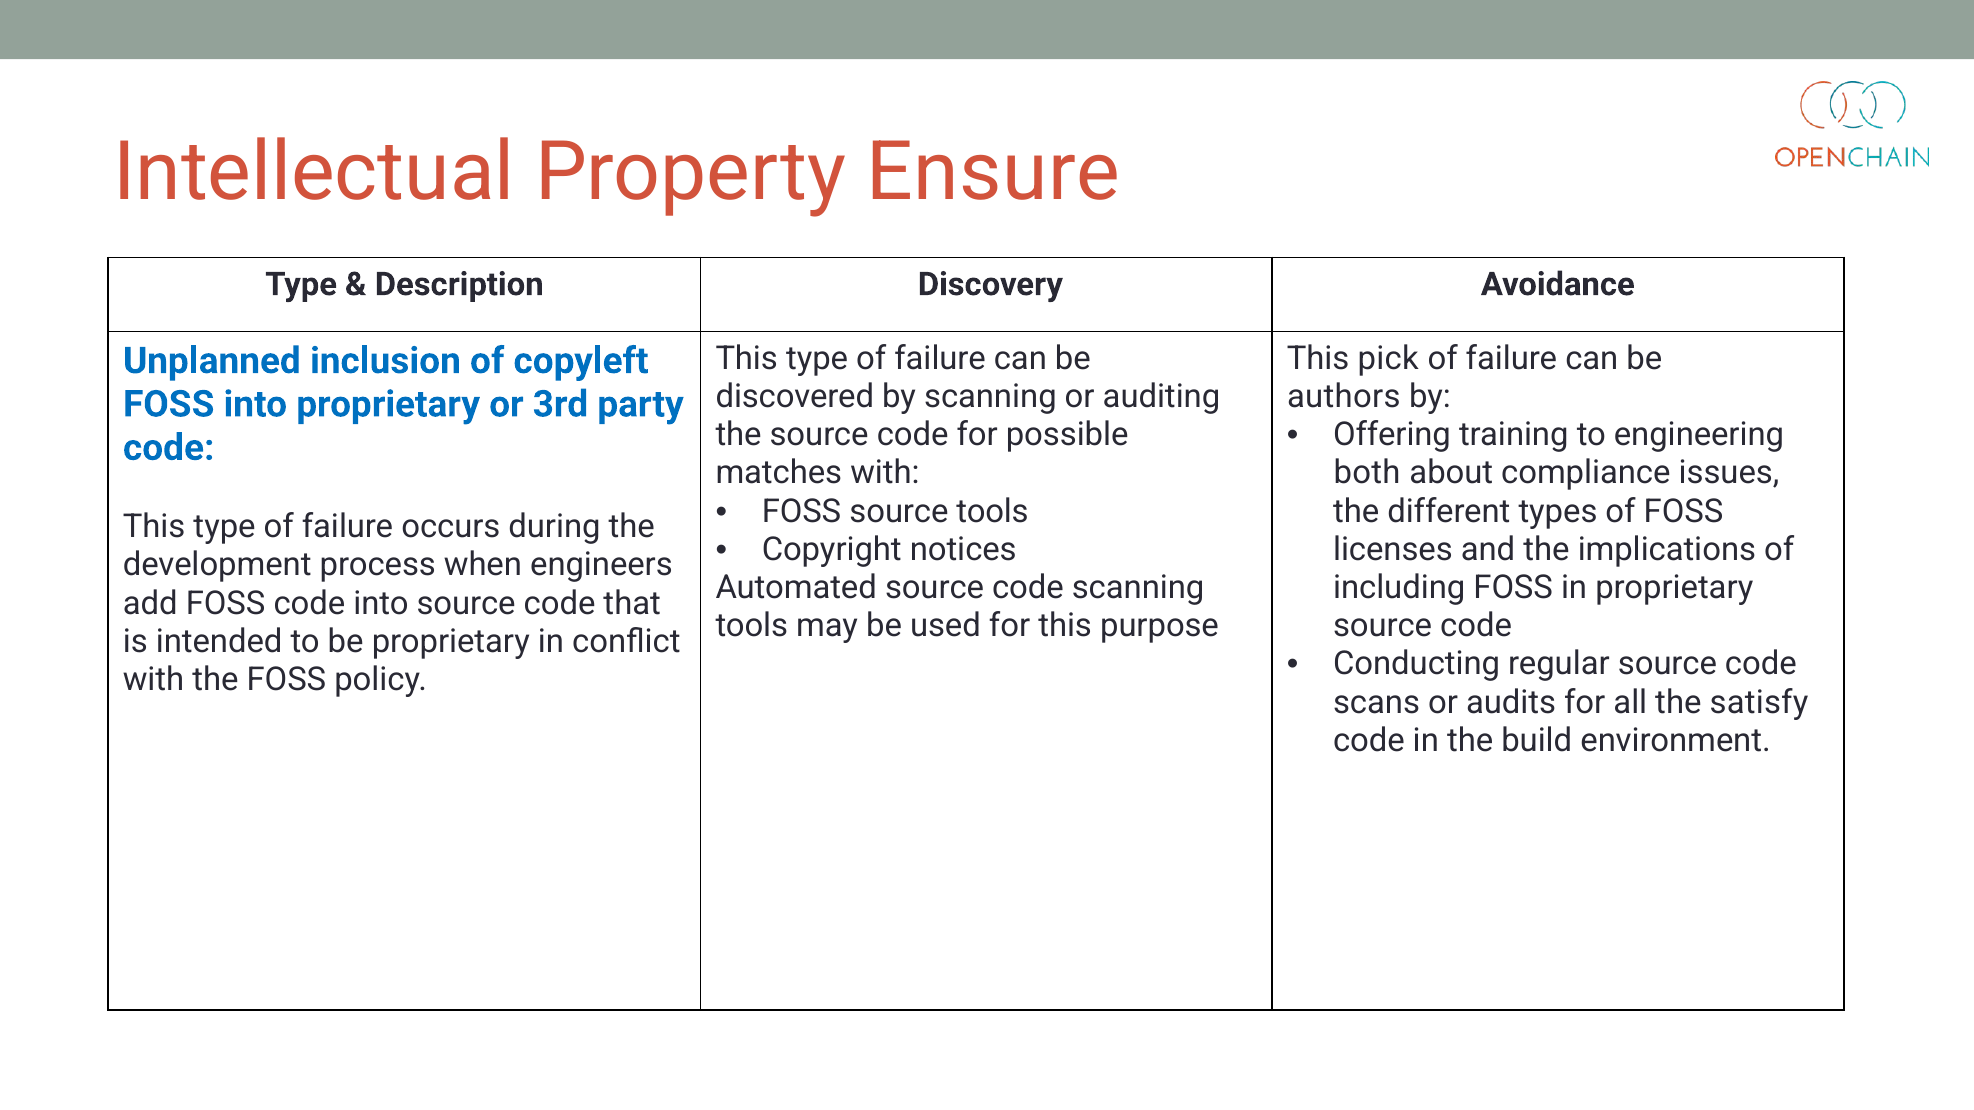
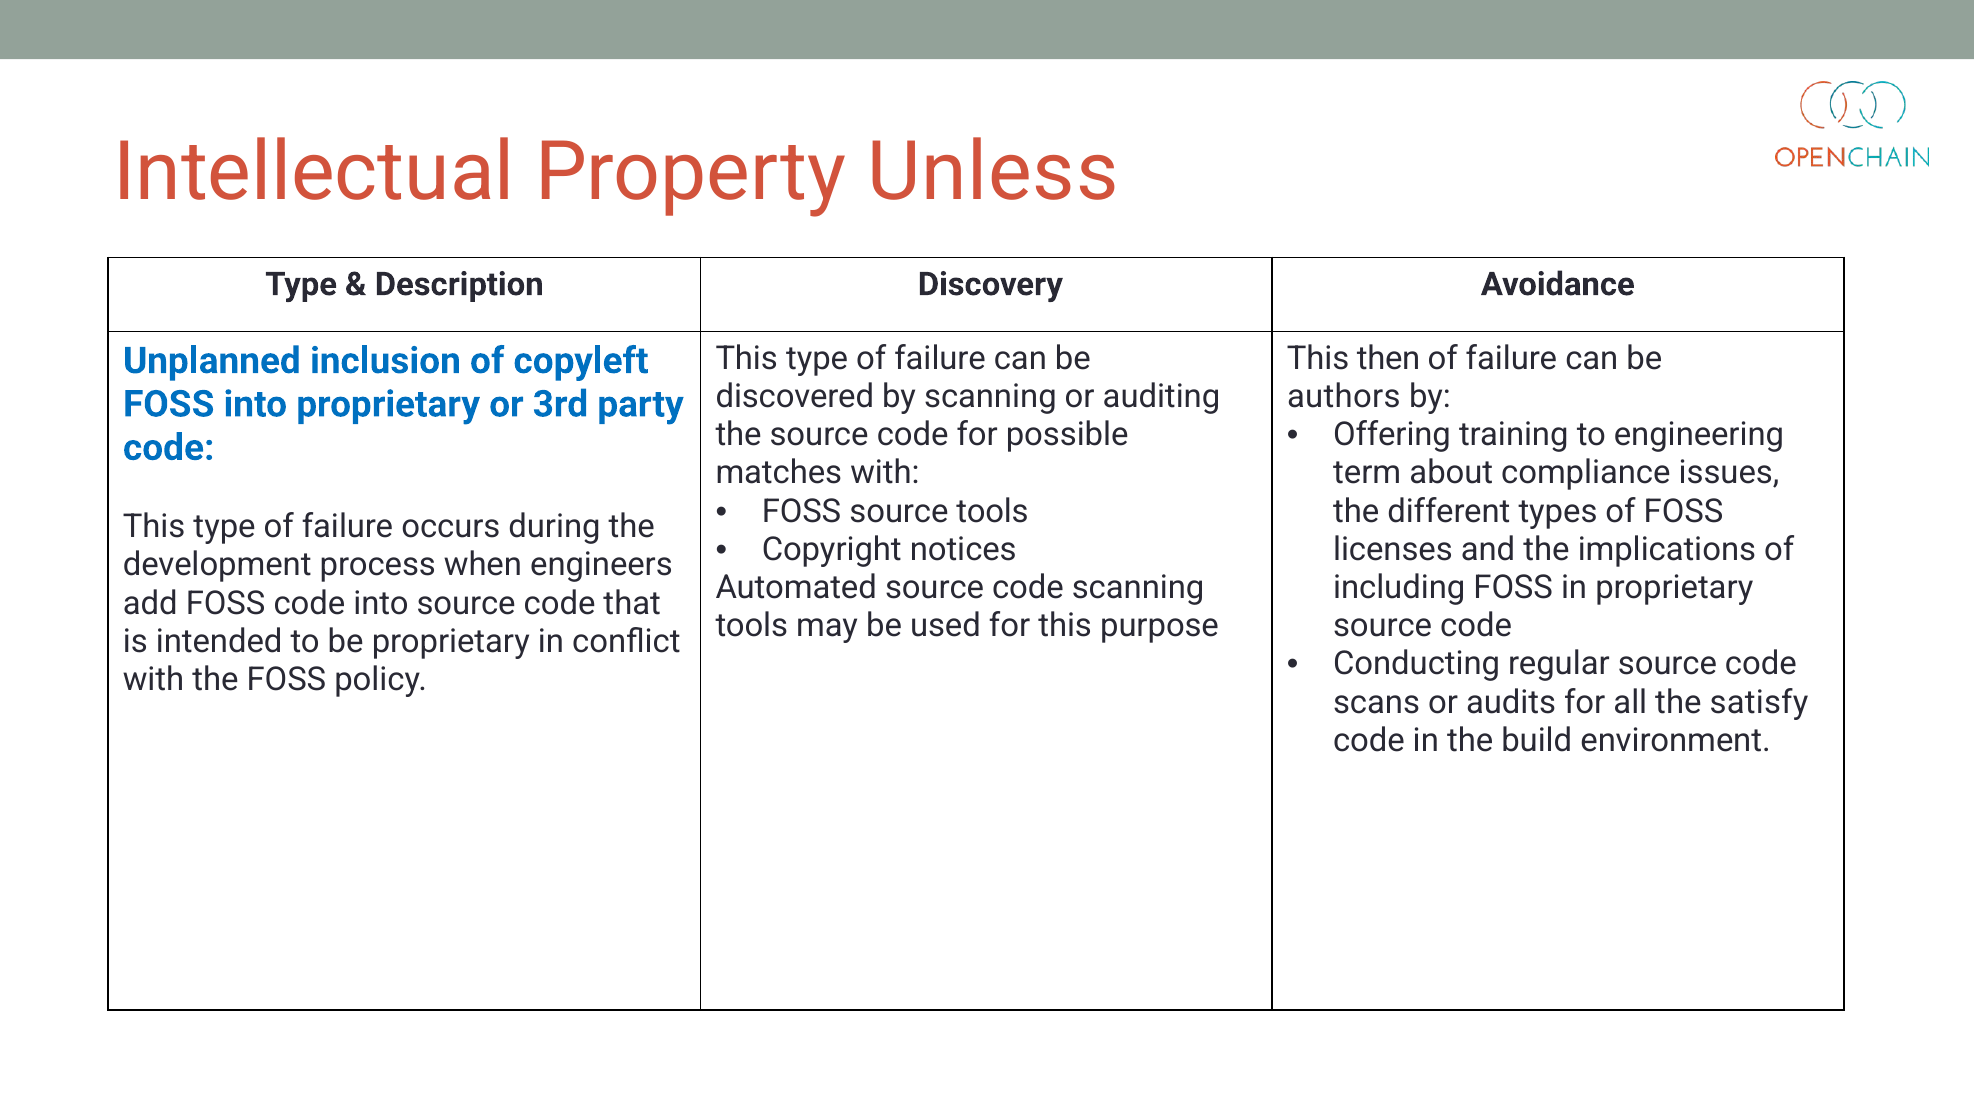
Ensure: Ensure -> Unless
pick: pick -> then
both: both -> term
